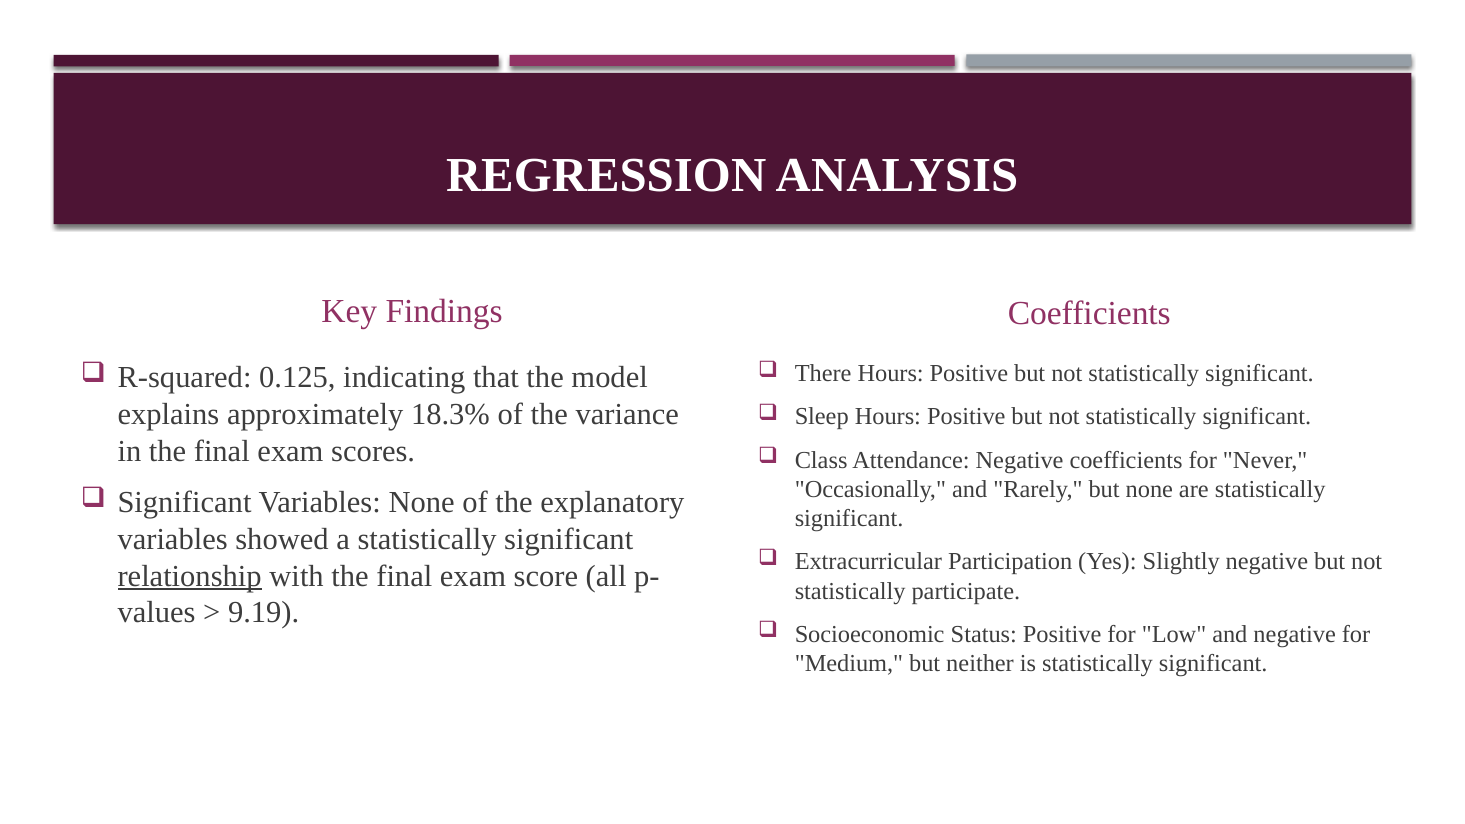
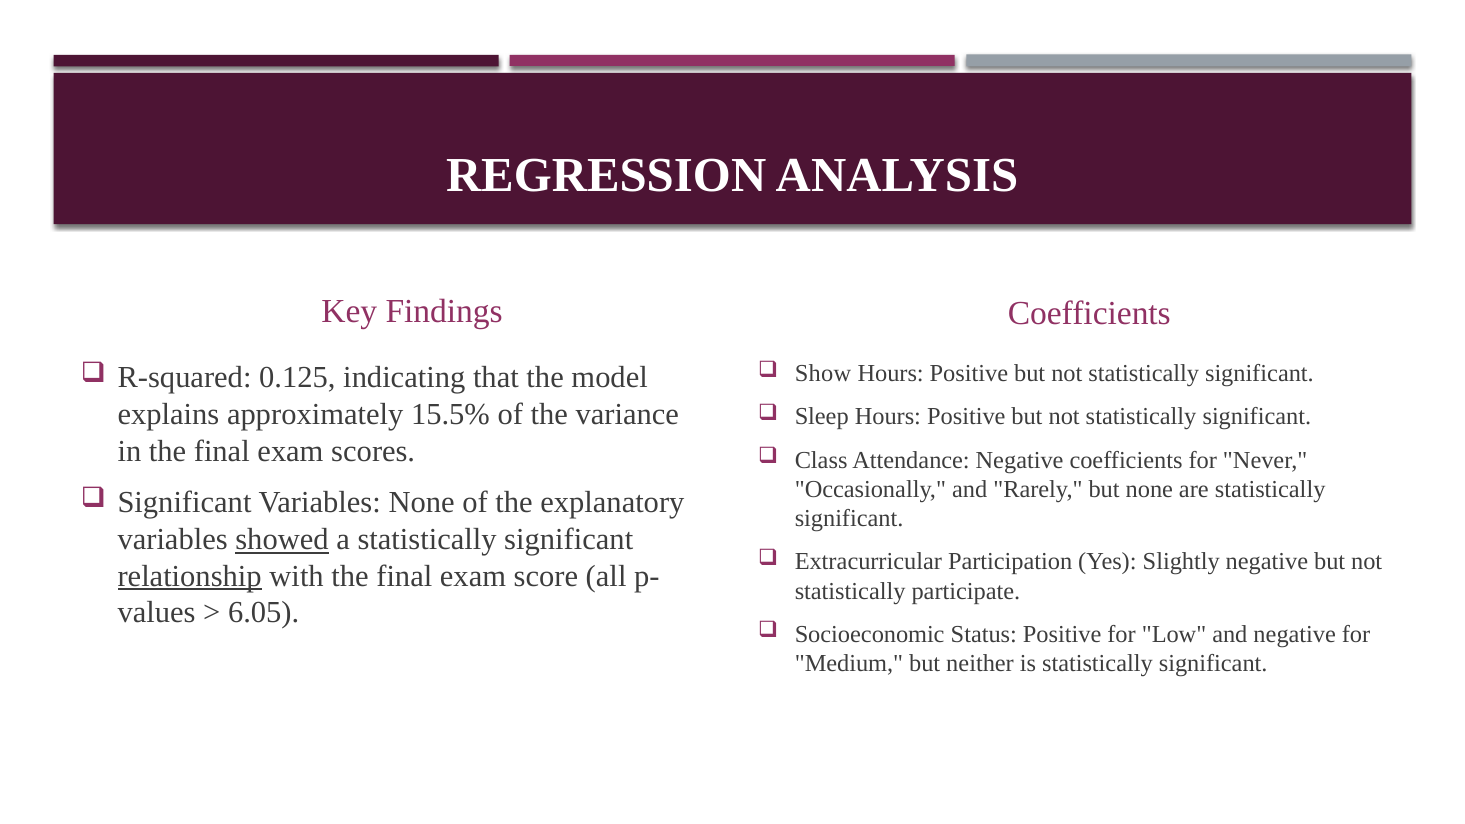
There: There -> Show
18.3%: 18.3% -> 15.5%
showed underline: none -> present
9.19: 9.19 -> 6.05
